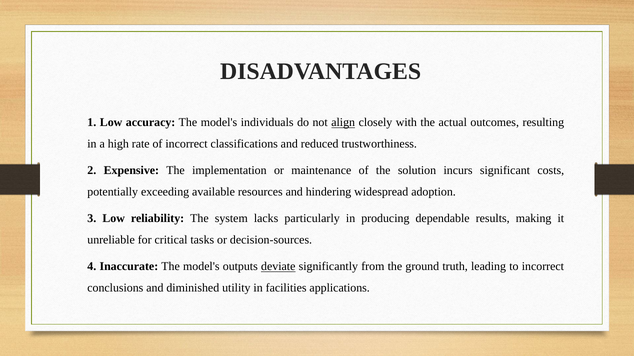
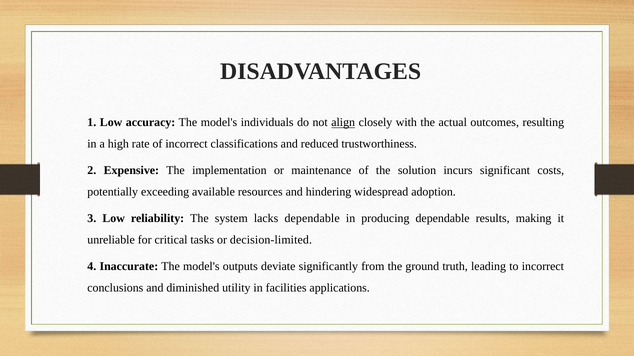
lacks particularly: particularly -> dependable
decision-sources: decision-sources -> decision-limited
deviate underline: present -> none
